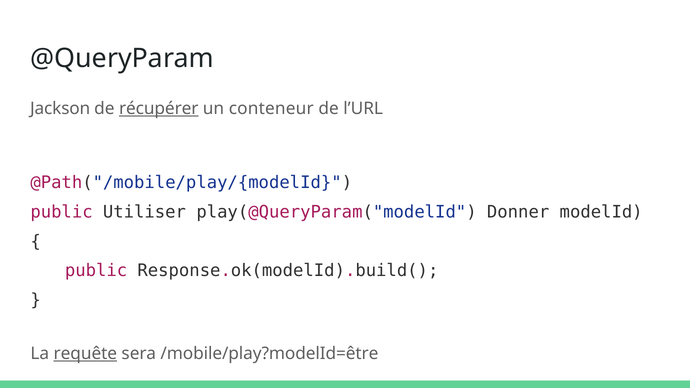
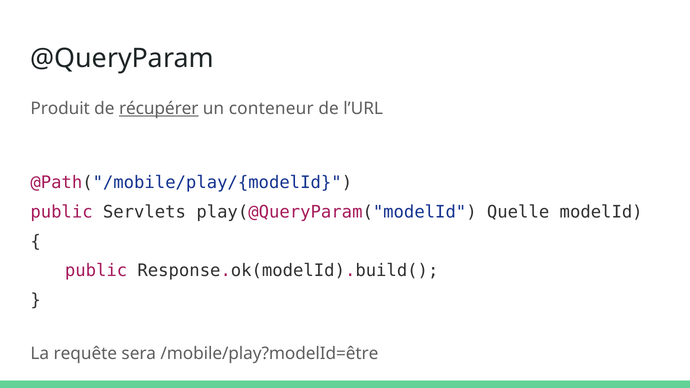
Jackson: Jackson -> Produit
Utiliser: Utiliser -> Servlets
Donner: Donner -> Quelle
requête underline: present -> none
